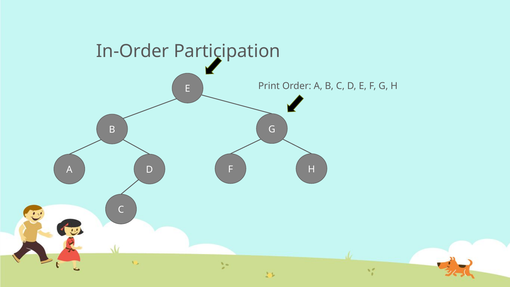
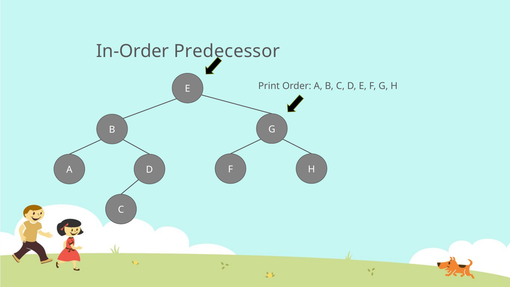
Participation: Participation -> Predecessor
